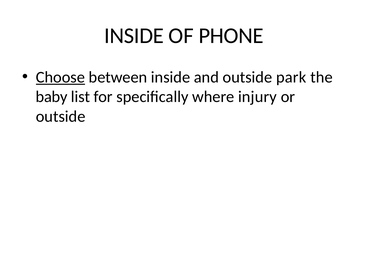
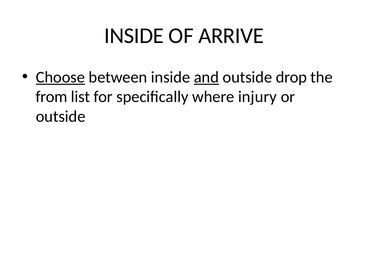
PHONE: PHONE -> ARRIVE
and underline: none -> present
park: park -> drop
baby: baby -> from
